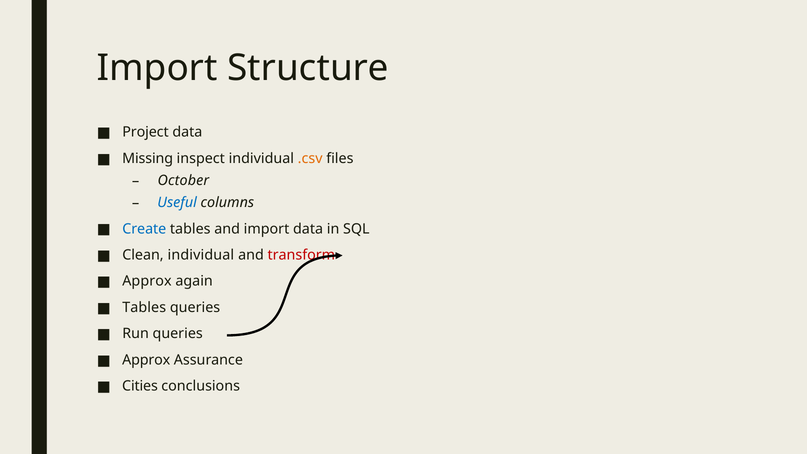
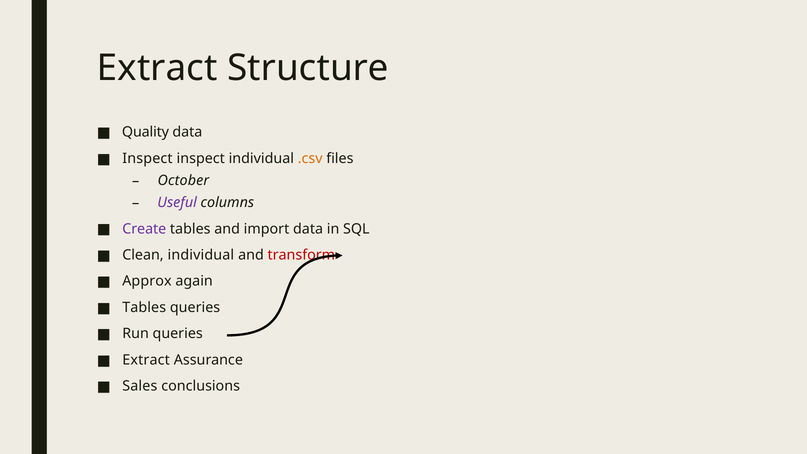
Import at (157, 68): Import -> Extract
Project: Project -> Quality
Missing at (148, 158): Missing -> Inspect
Useful colour: blue -> purple
Create colour: blue -> purple
Approx at (146, 360): Approx -> Extract
Cities: Cities -> Sales
